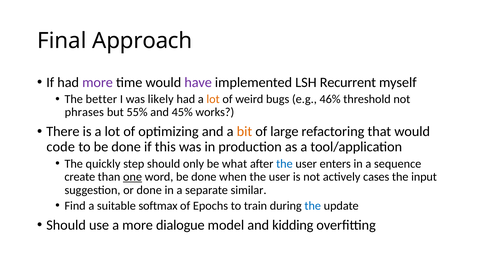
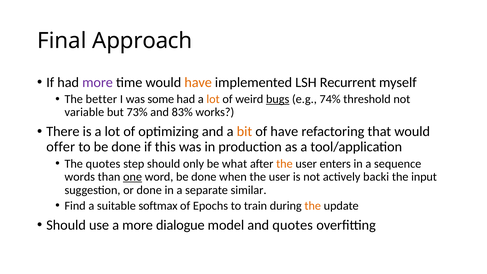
have at (198, 82) colour: purple -> orange
likely: likely -> some
bugs underline: none -> present
46%: 46% -> 74%
phrases: phrases -> variable
55%: 55% -> 73%
45%: 45% -> 83%
of large: large -> have
code: code -> offer
The quickly: quickly -> quotes
the at (284, 164) colour: blue -> orange
create: create -> words
cases: cases -> backi
the at (313, 206) colour: blue -> orange
and kidding: kidding -> quotes
